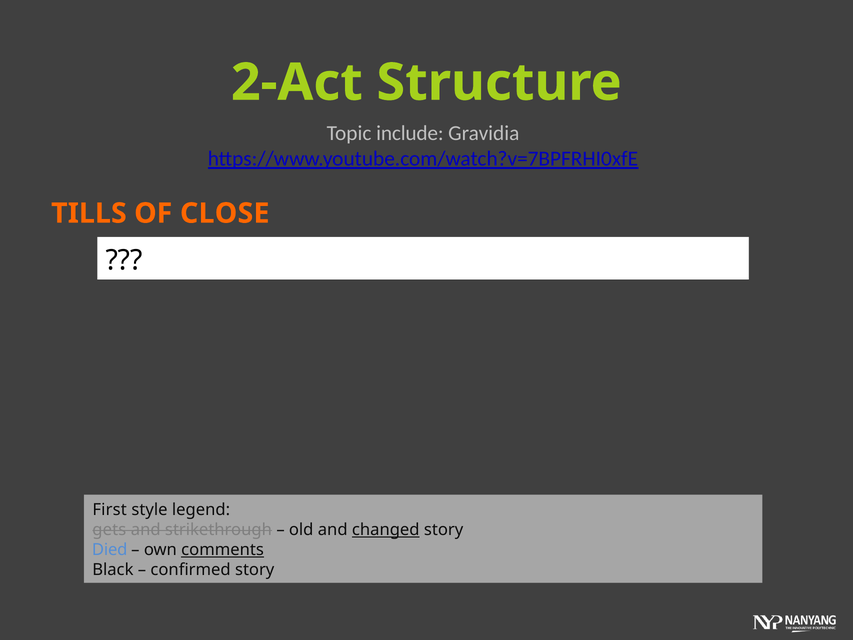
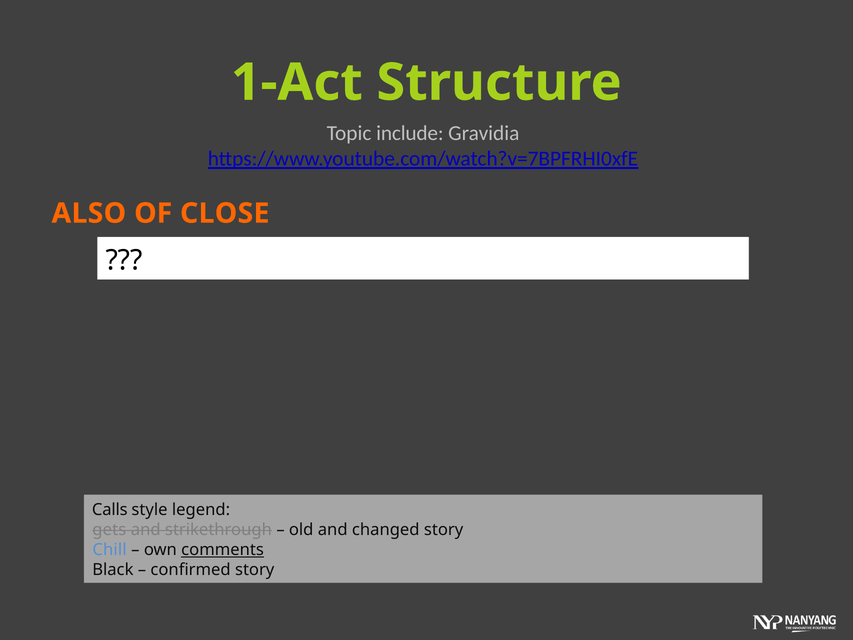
2-Act: 2-Act -> 1-Act
TILLS: TILLS -> ALSO
First: First -> Calls
changed underline: present -> none
Died: Died -> Chill
